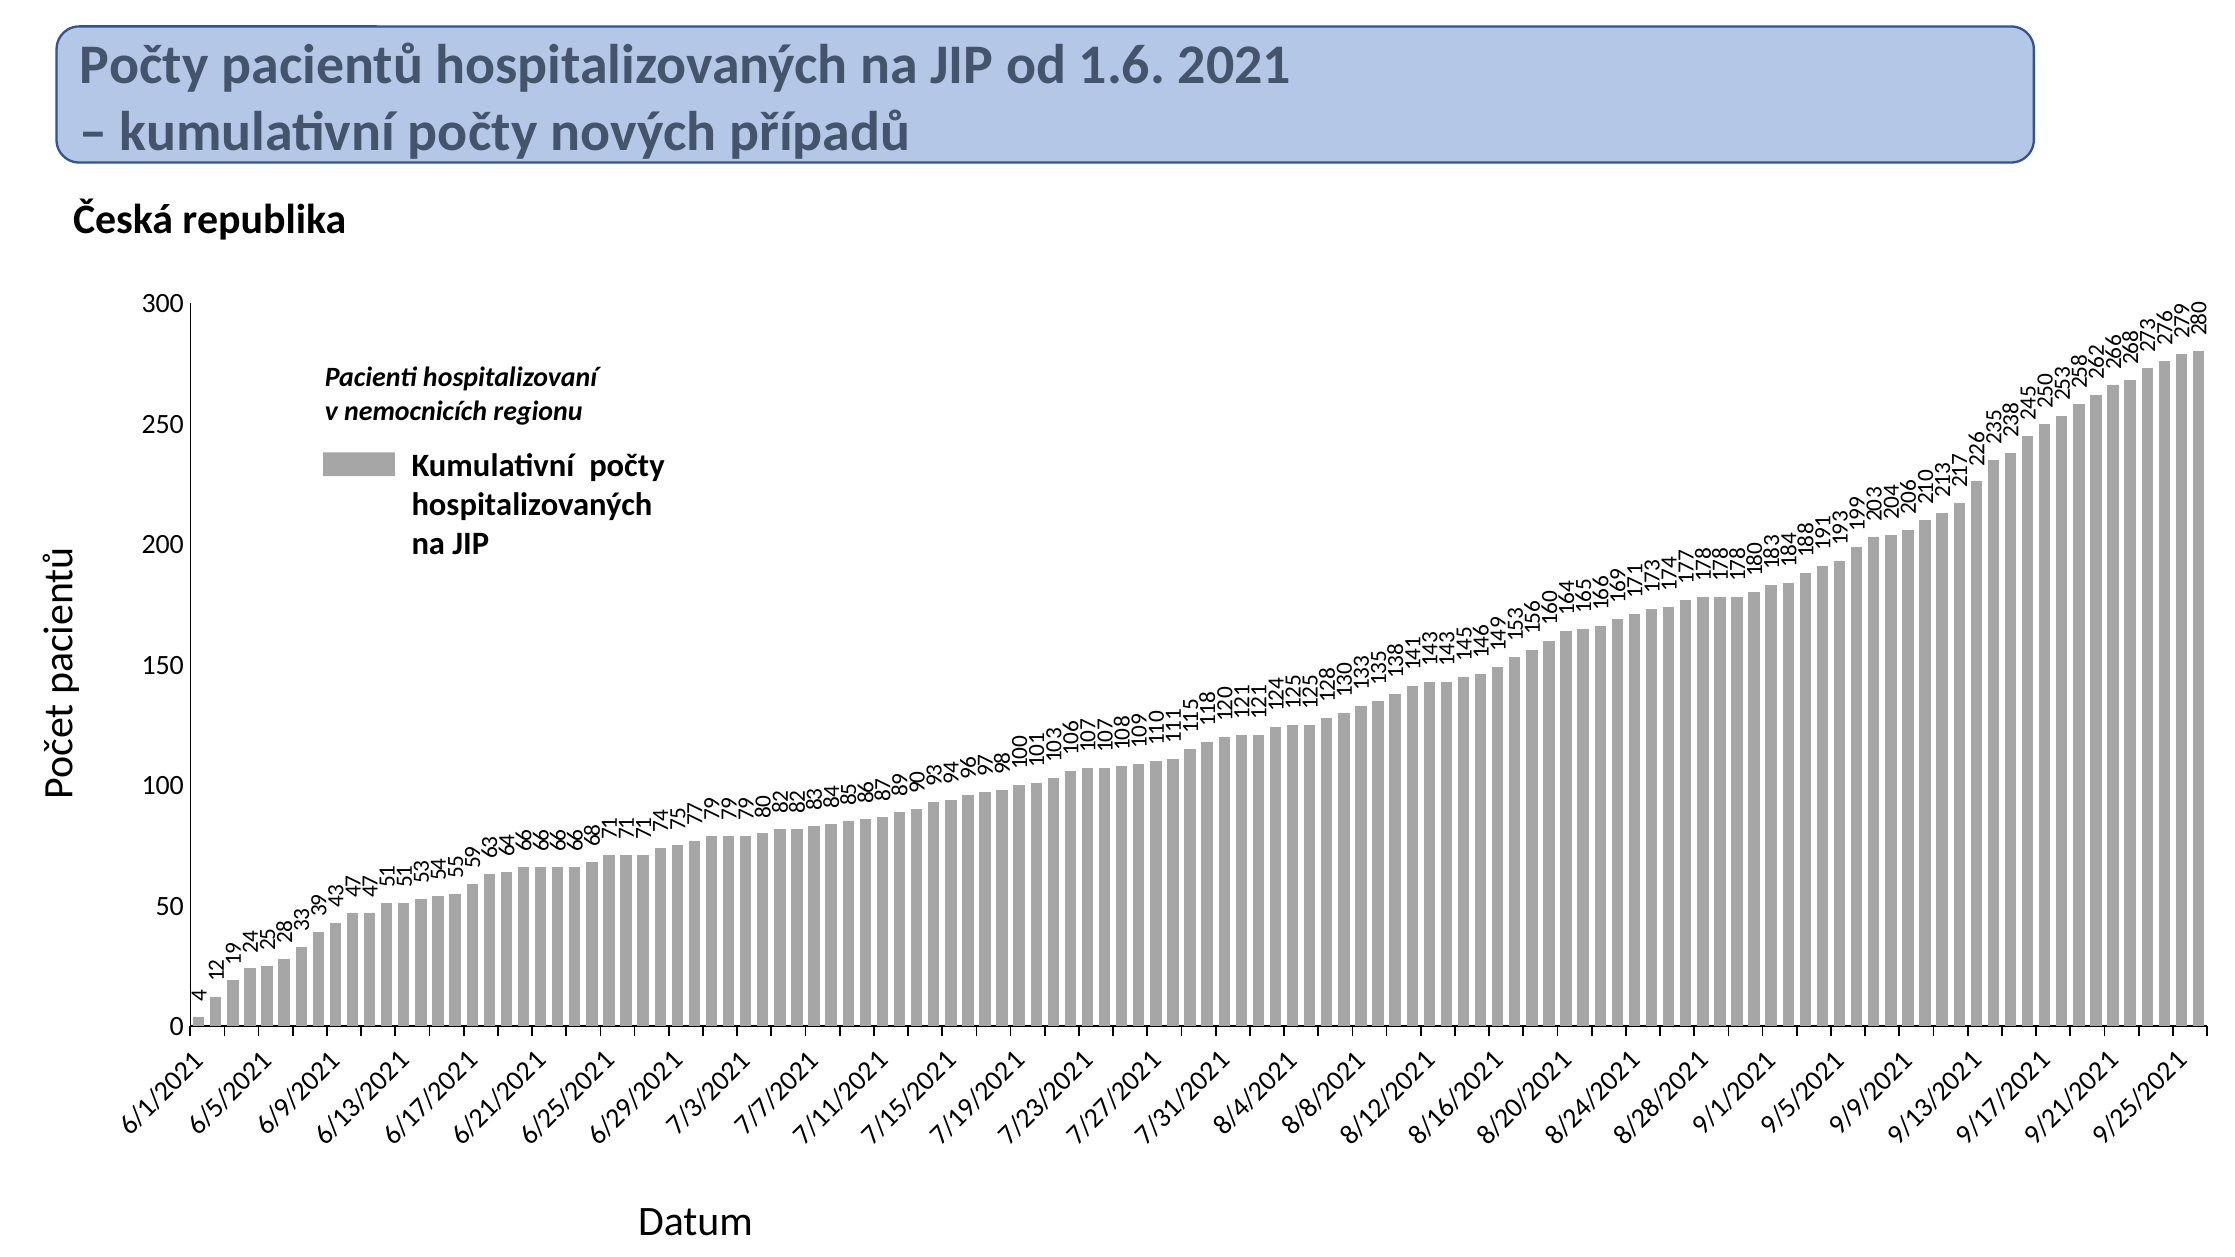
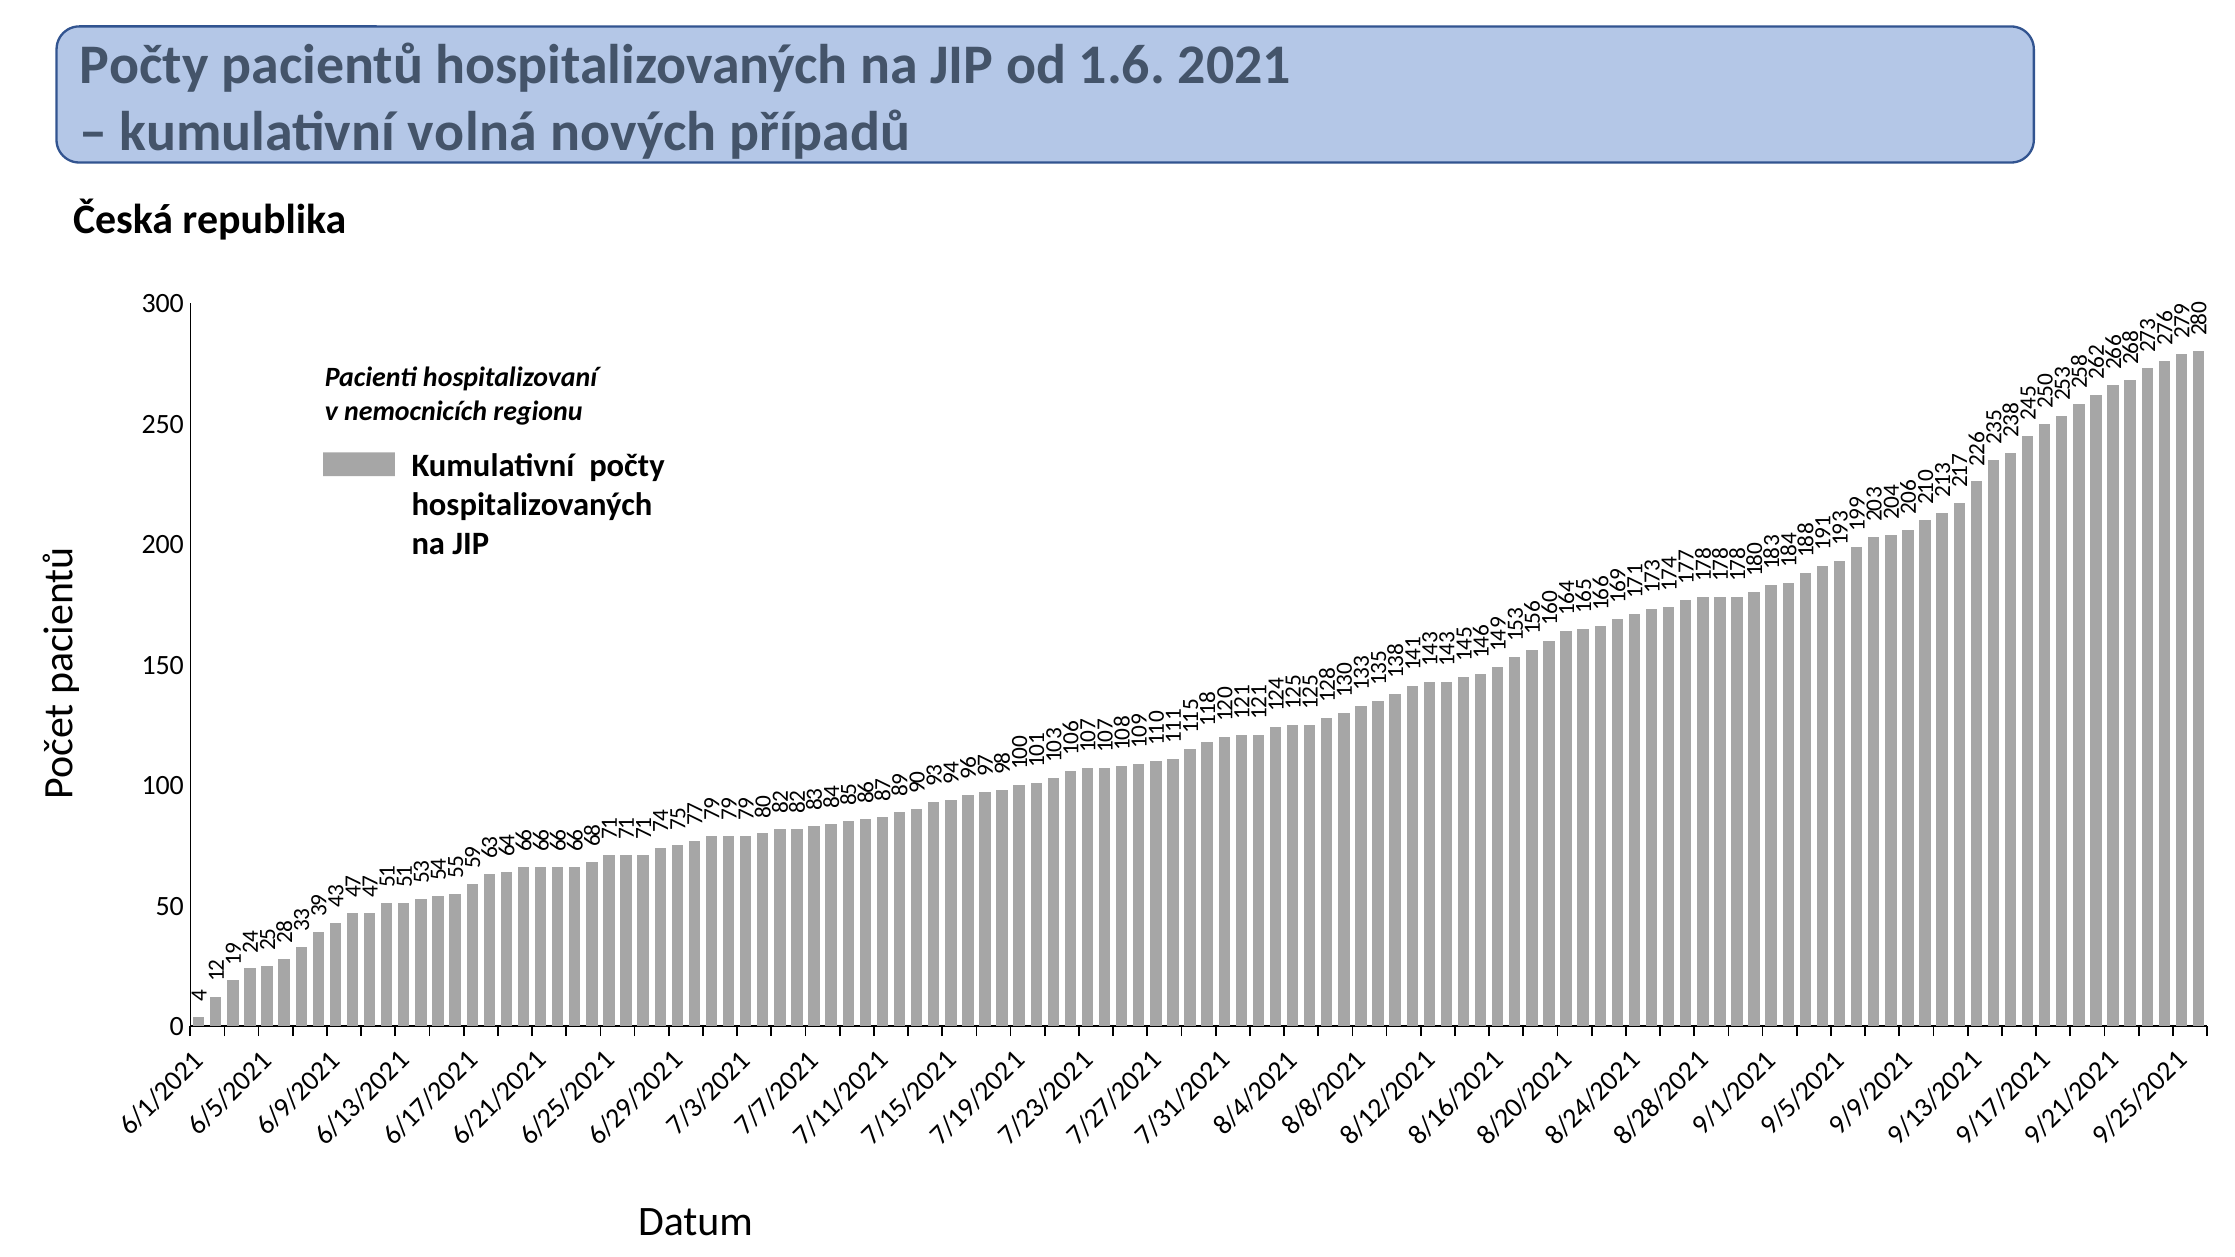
počty at (473, 132): počty -> volná
